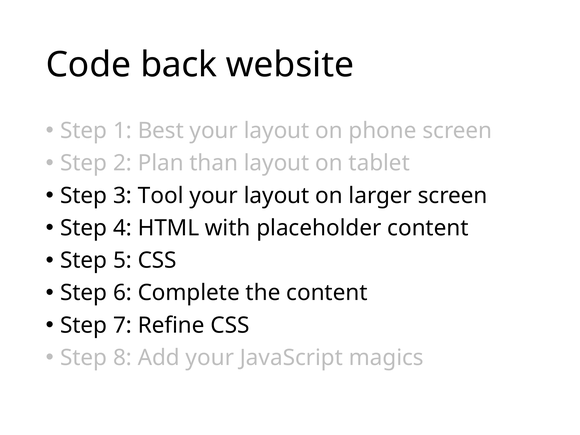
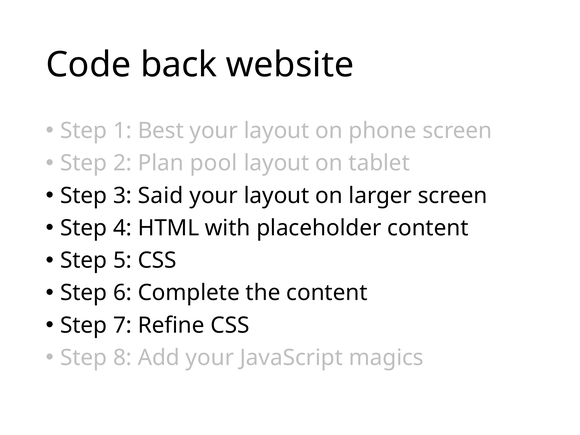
than: than -> pool
Tool: Tool -> Said
